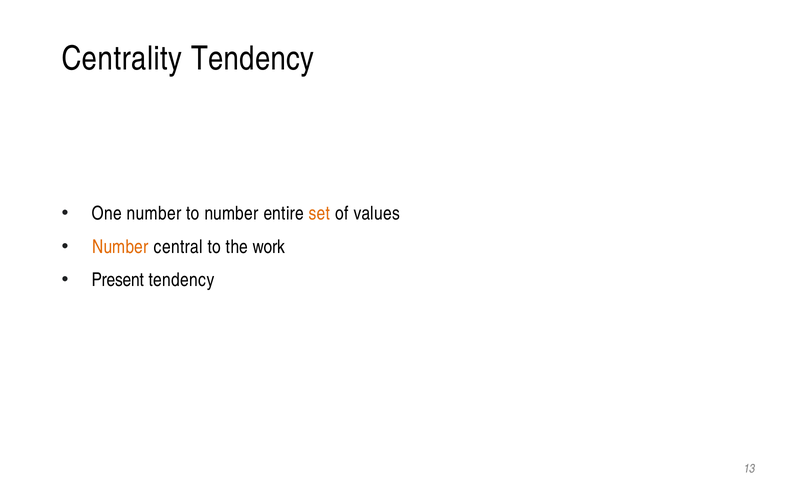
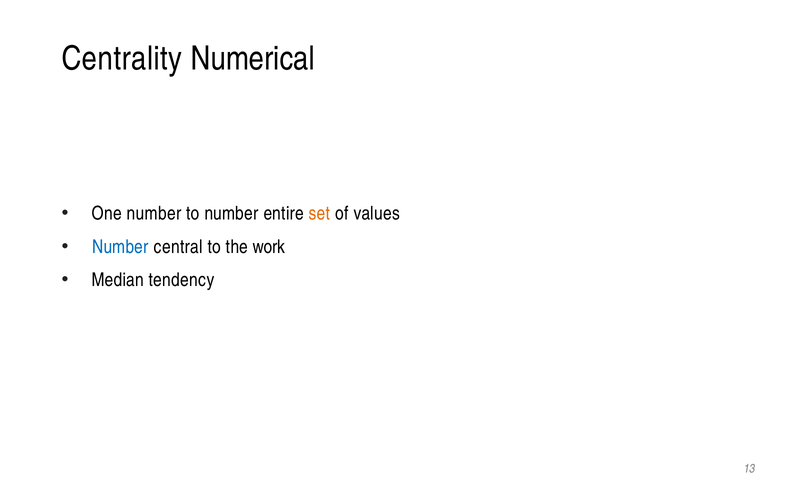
Centrality Tendency: Tendency -> Numerical
Number at (120, 247) colour: orange -> blue
Present: Present -> Median
